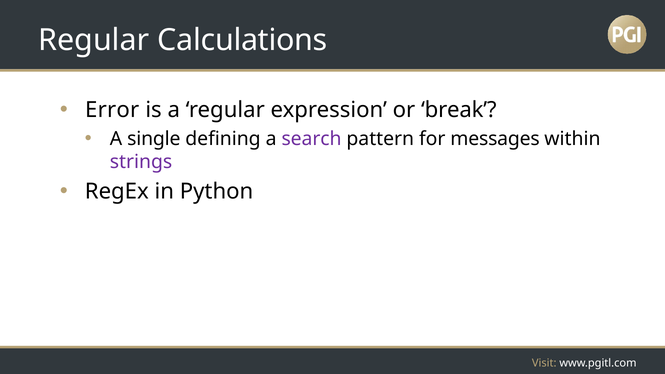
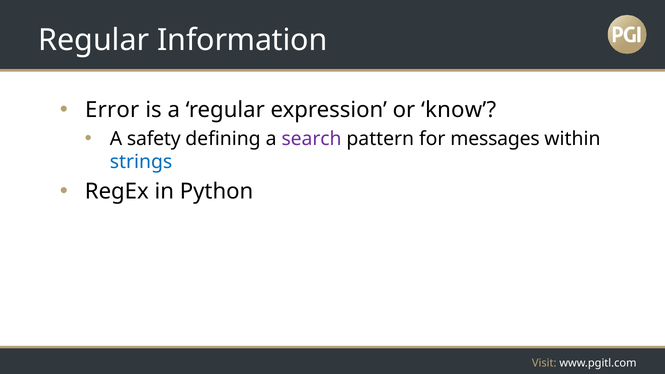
Calculations: Calculations -> Information
break: break -> know
single: single -> safety
strings colour: purple -> blue
